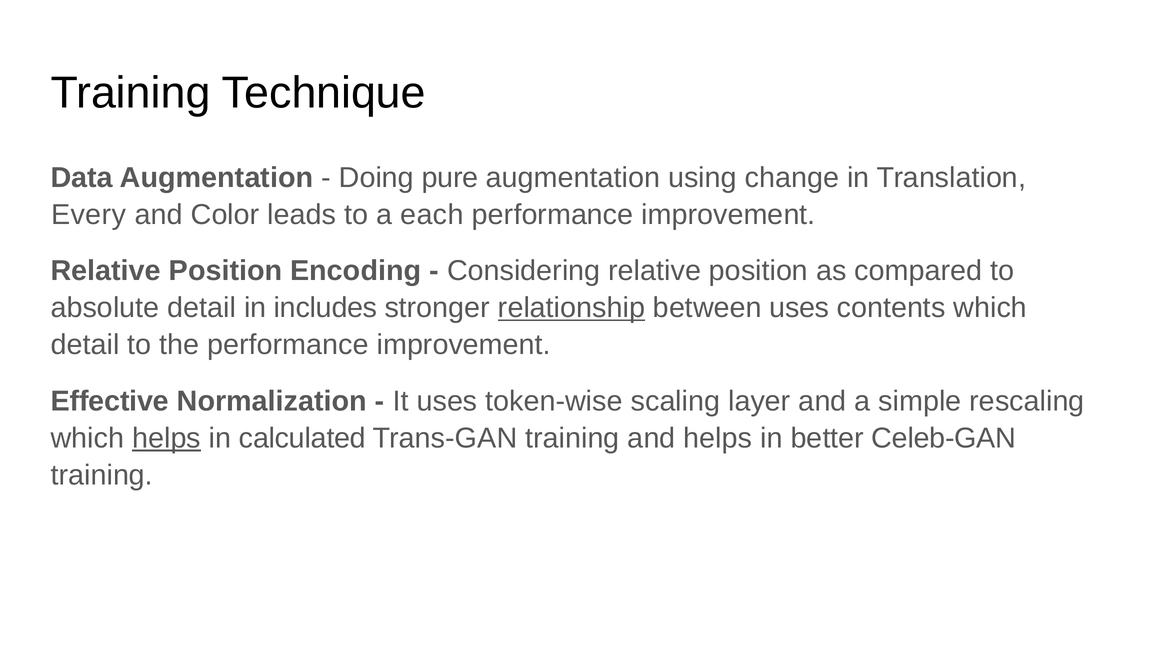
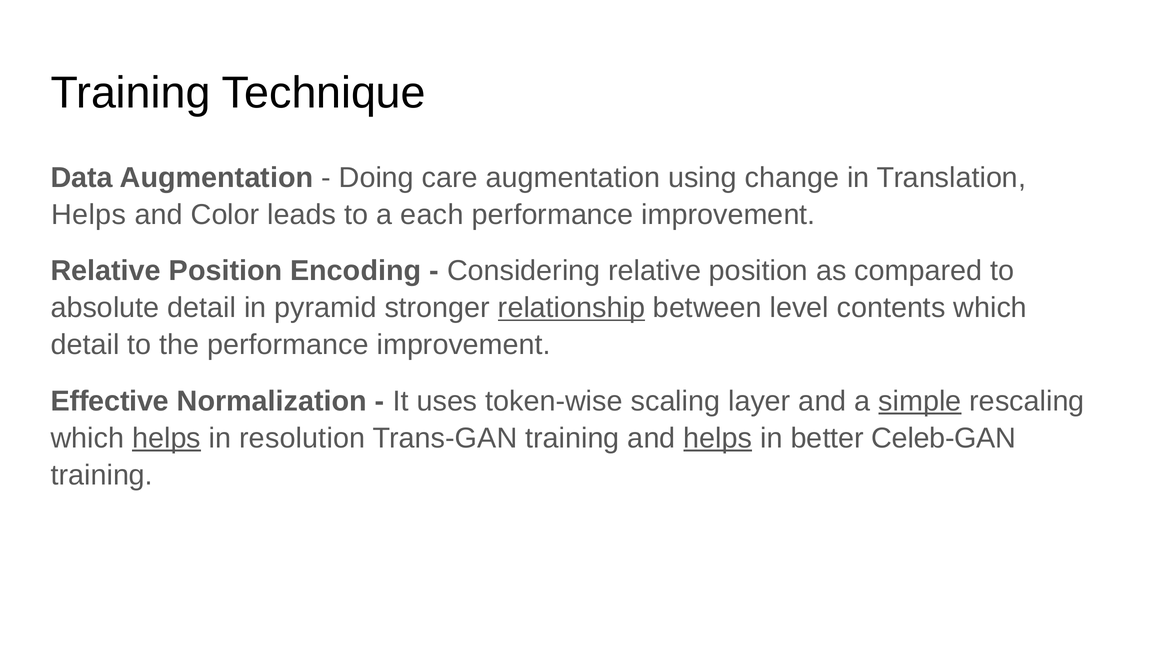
pure: pure -> care
Every at (89, 215): Every -> Helps
includes: includes -> pyramid
between uses: uses -> level
simple underline: none -> present
calculated: calculated -> resolution
helps at (718, 438) underline: none -> present
